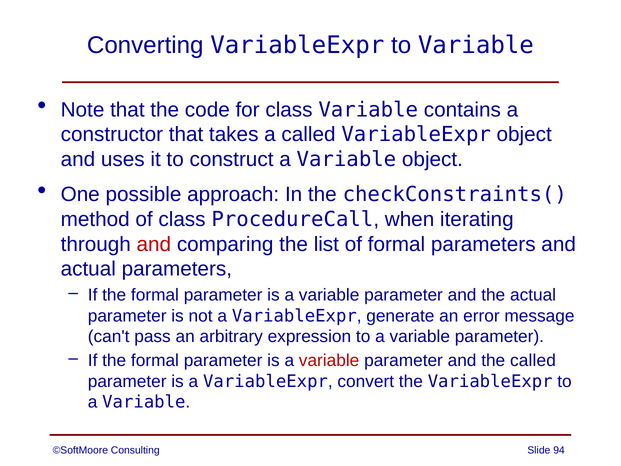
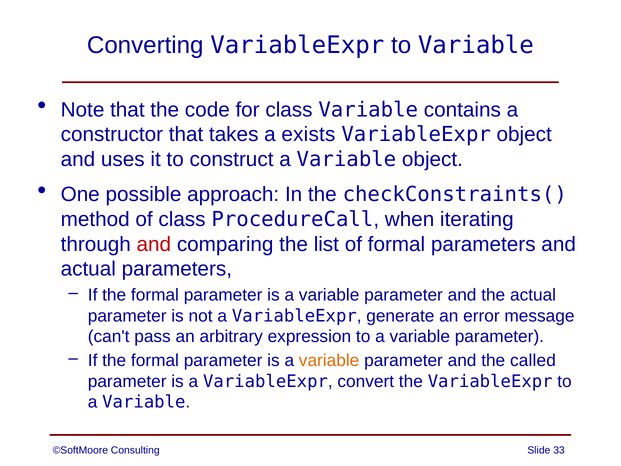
a called: called -> exists
variable at (329, 361) colour: red -> orange
94: 94 -> 33
